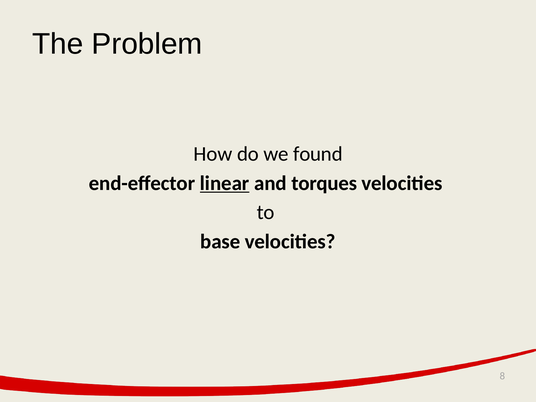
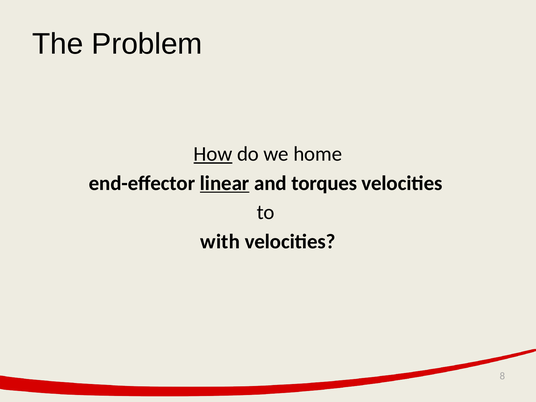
How underline: none -> present
found: found -> home
base: base -> with
